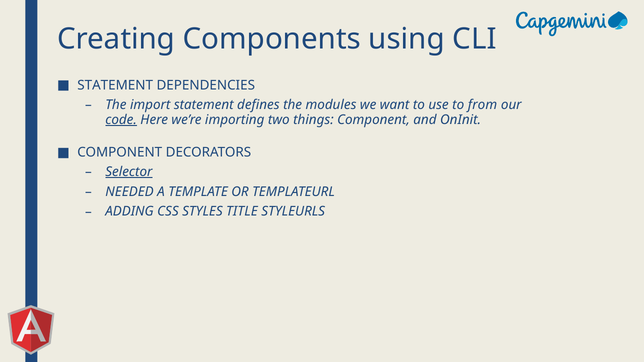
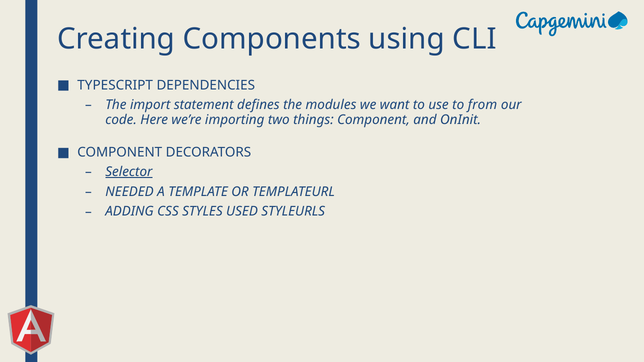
STATEMENT at (115, 85): STATEMENT -> TYPESCRIPT
code underline: present -> none
TITLE: TITLE -> USED
